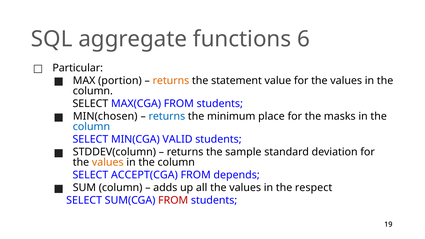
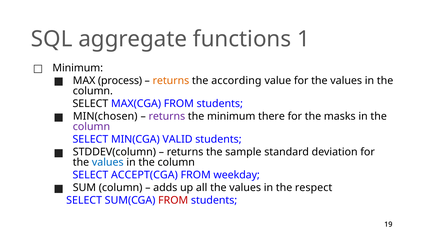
6: 6 -> 1
Particular at (78, 68): Particular -> Minimum
portion: portion -> process
statement: statement -> according
returns at (167, 116) colour: blue -> purple
place: place -> there
column at (91, 127) colour: blue -> purple
values at (108, 162) colour: orange -> blue
depends: depends -> weekday
